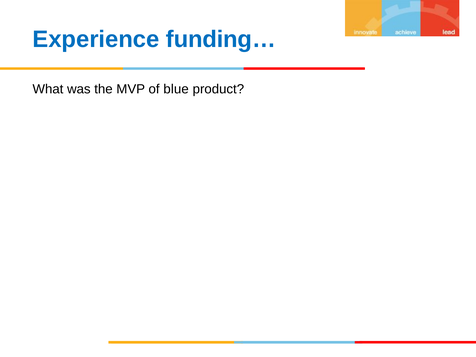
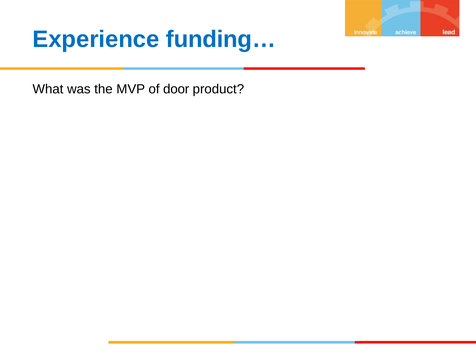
blue: blue -> door
